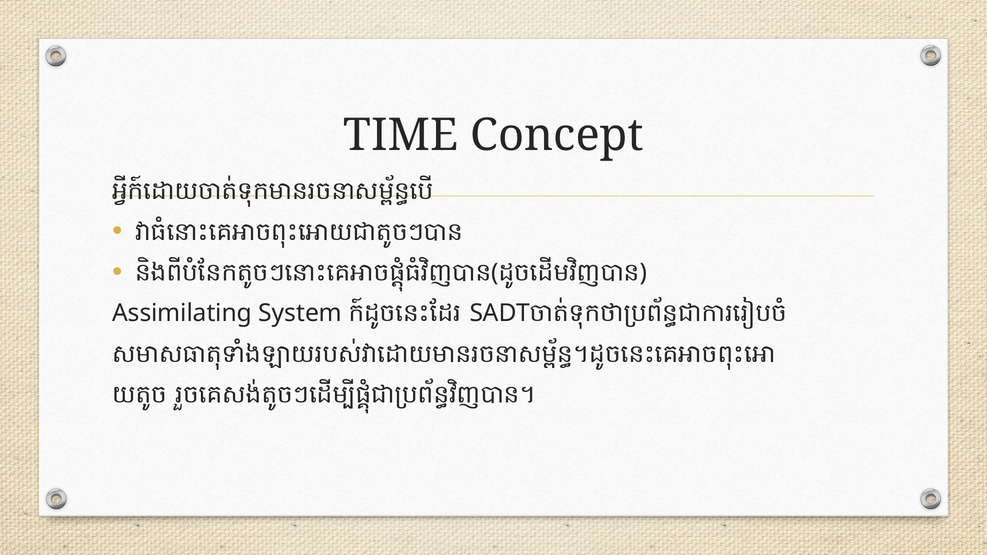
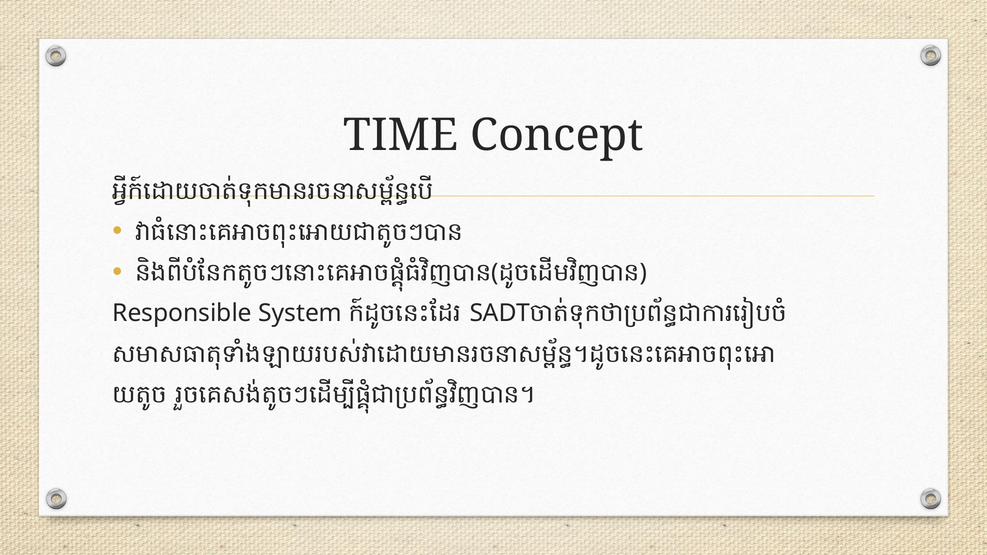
Assimilating: Assimilating -> Responsible
